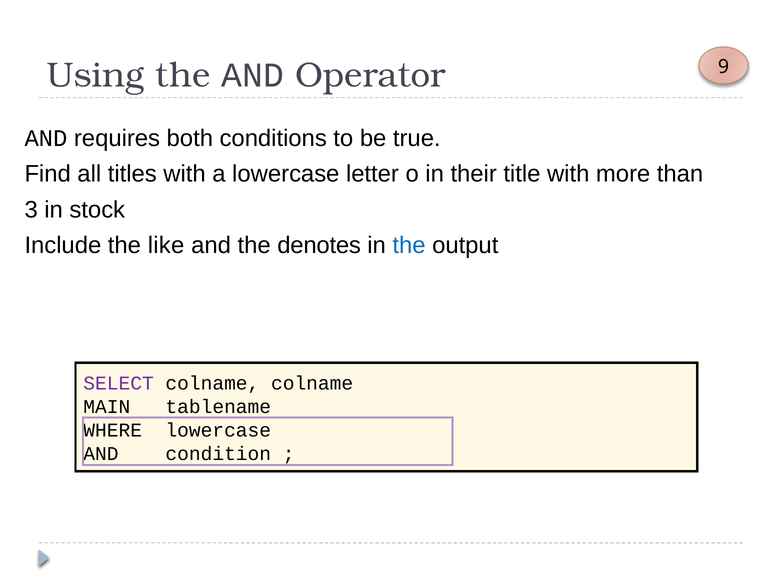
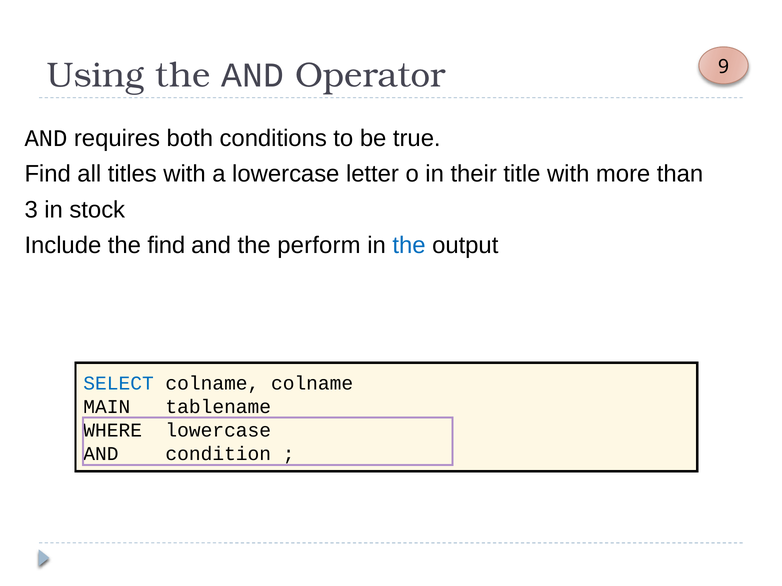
the like: like -> find
denotes: denotes -> perform
SELECT colour: purple -> blue
